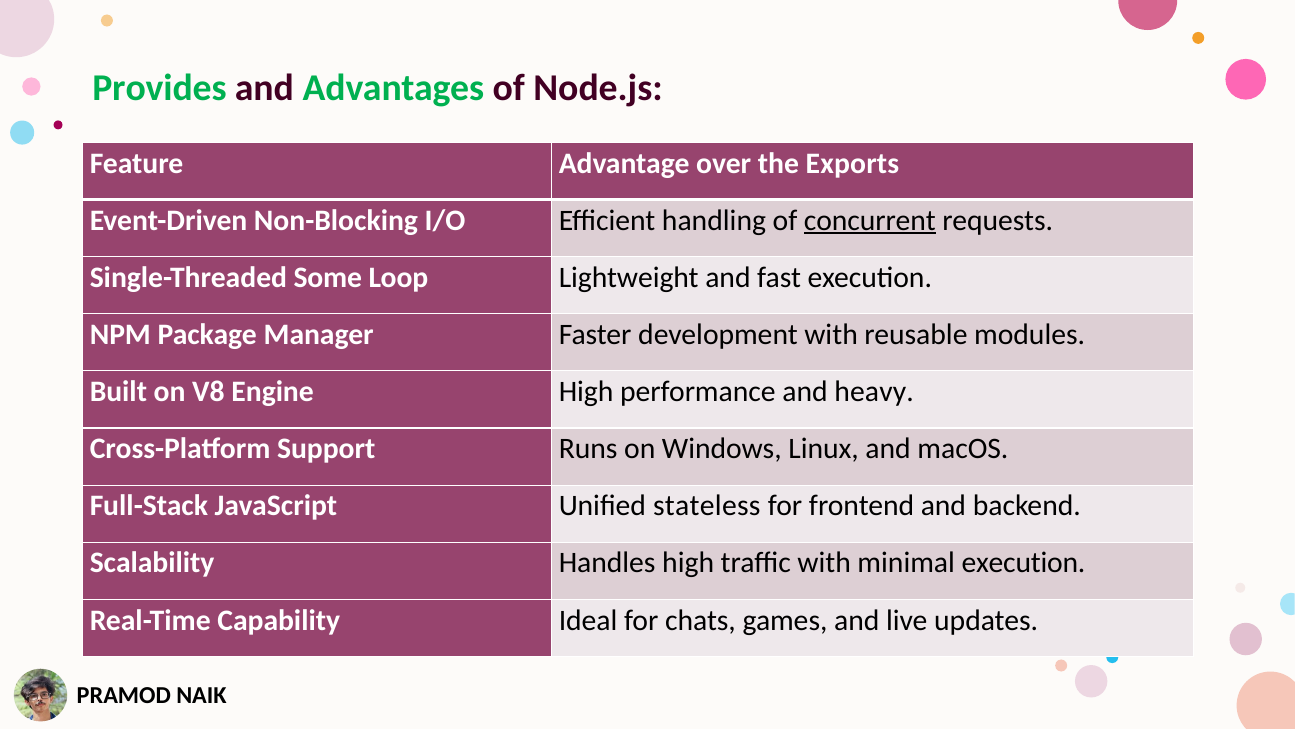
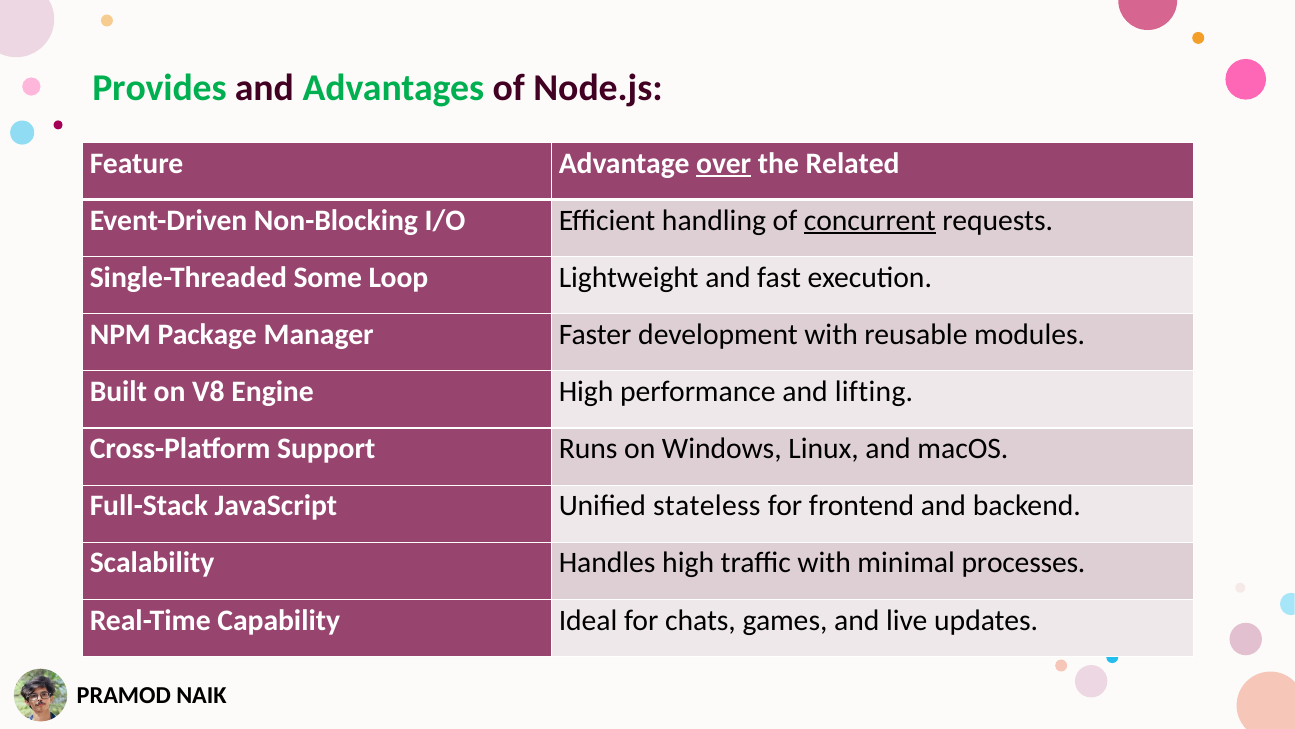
over underline: none -> present
Exports: Exports -> Related
heavy: heavy -> lifting
minimal execution: execution -> processes
